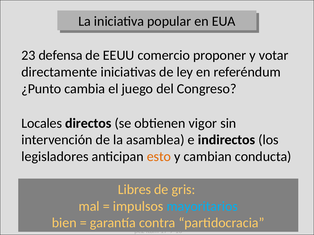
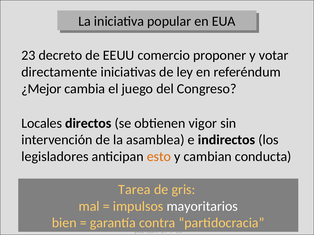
defensa: defensa -> decreto
¿Punto: ¿Punto -> ¿Mejor
Libres: Libres -> Tarea
mayoritarios colour: light blue -> white
